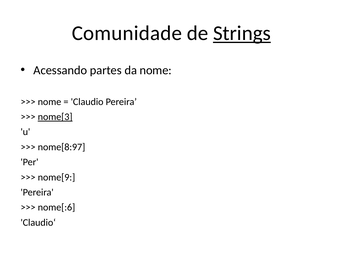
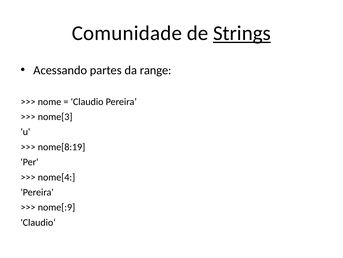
da nome: nome -> range
nome[3 underline: present -> none
nome[8:97: nome[8:97 -> nome[8:19
nome[9: nome[9 -> nome[4
nome[:6: nome[:6 -> nome[:9
